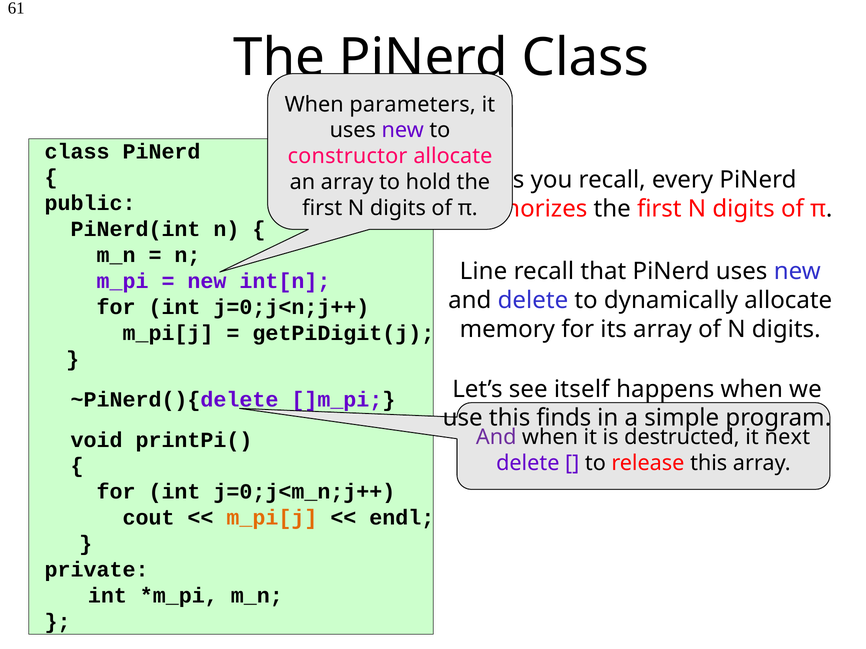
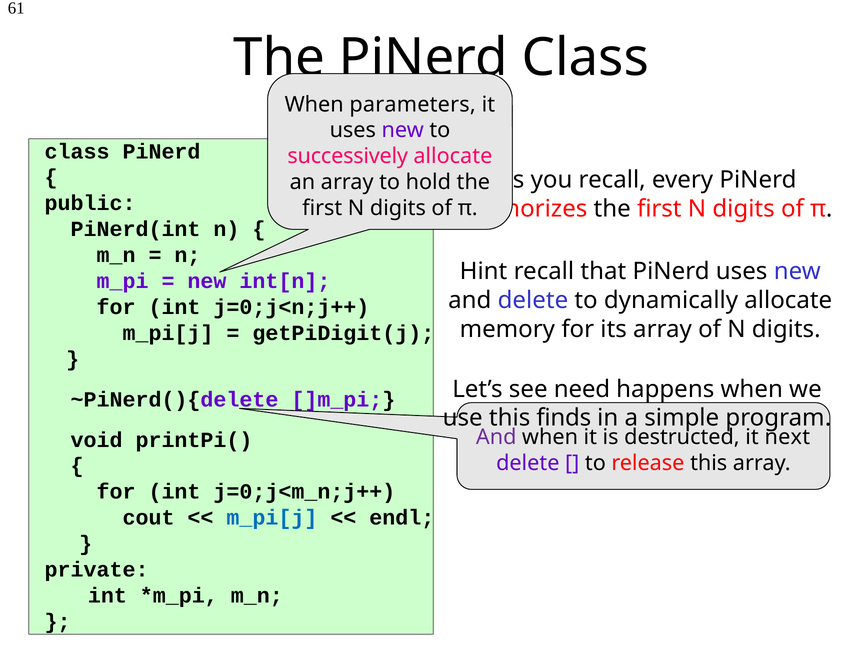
constructor: constructor -> successively
Line: Line -> Hint
itself: itself -> need
m_pi[j at (272, 518) colour: orange -> blue
